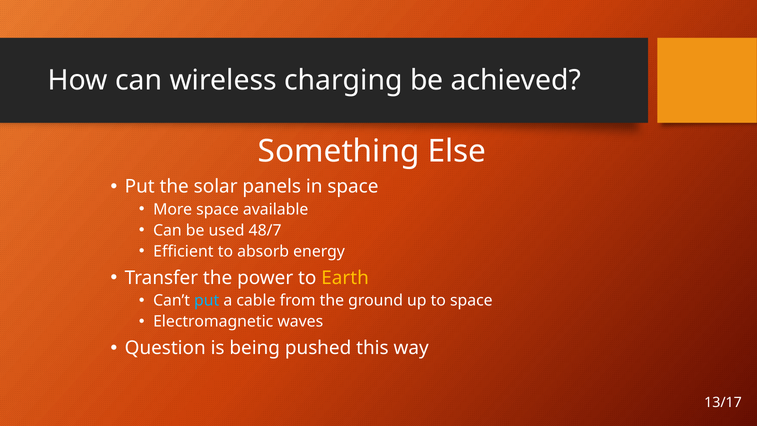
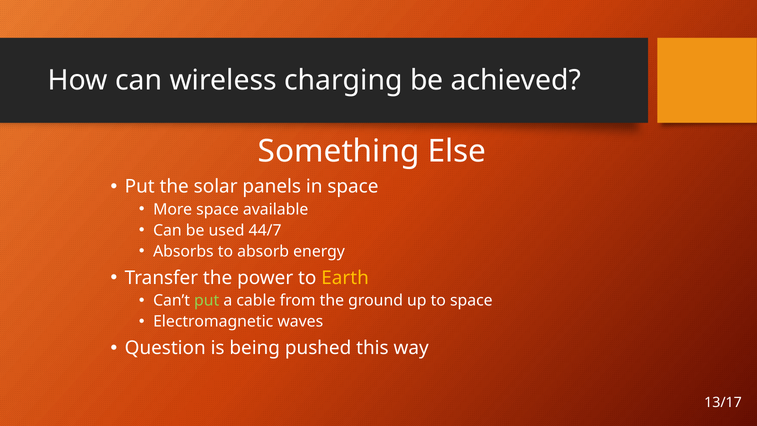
48/7: 48/7 -> 44/7
Efficient: Efficient -> Absorbs
put at (207, 300) colour: light blue -> light green
